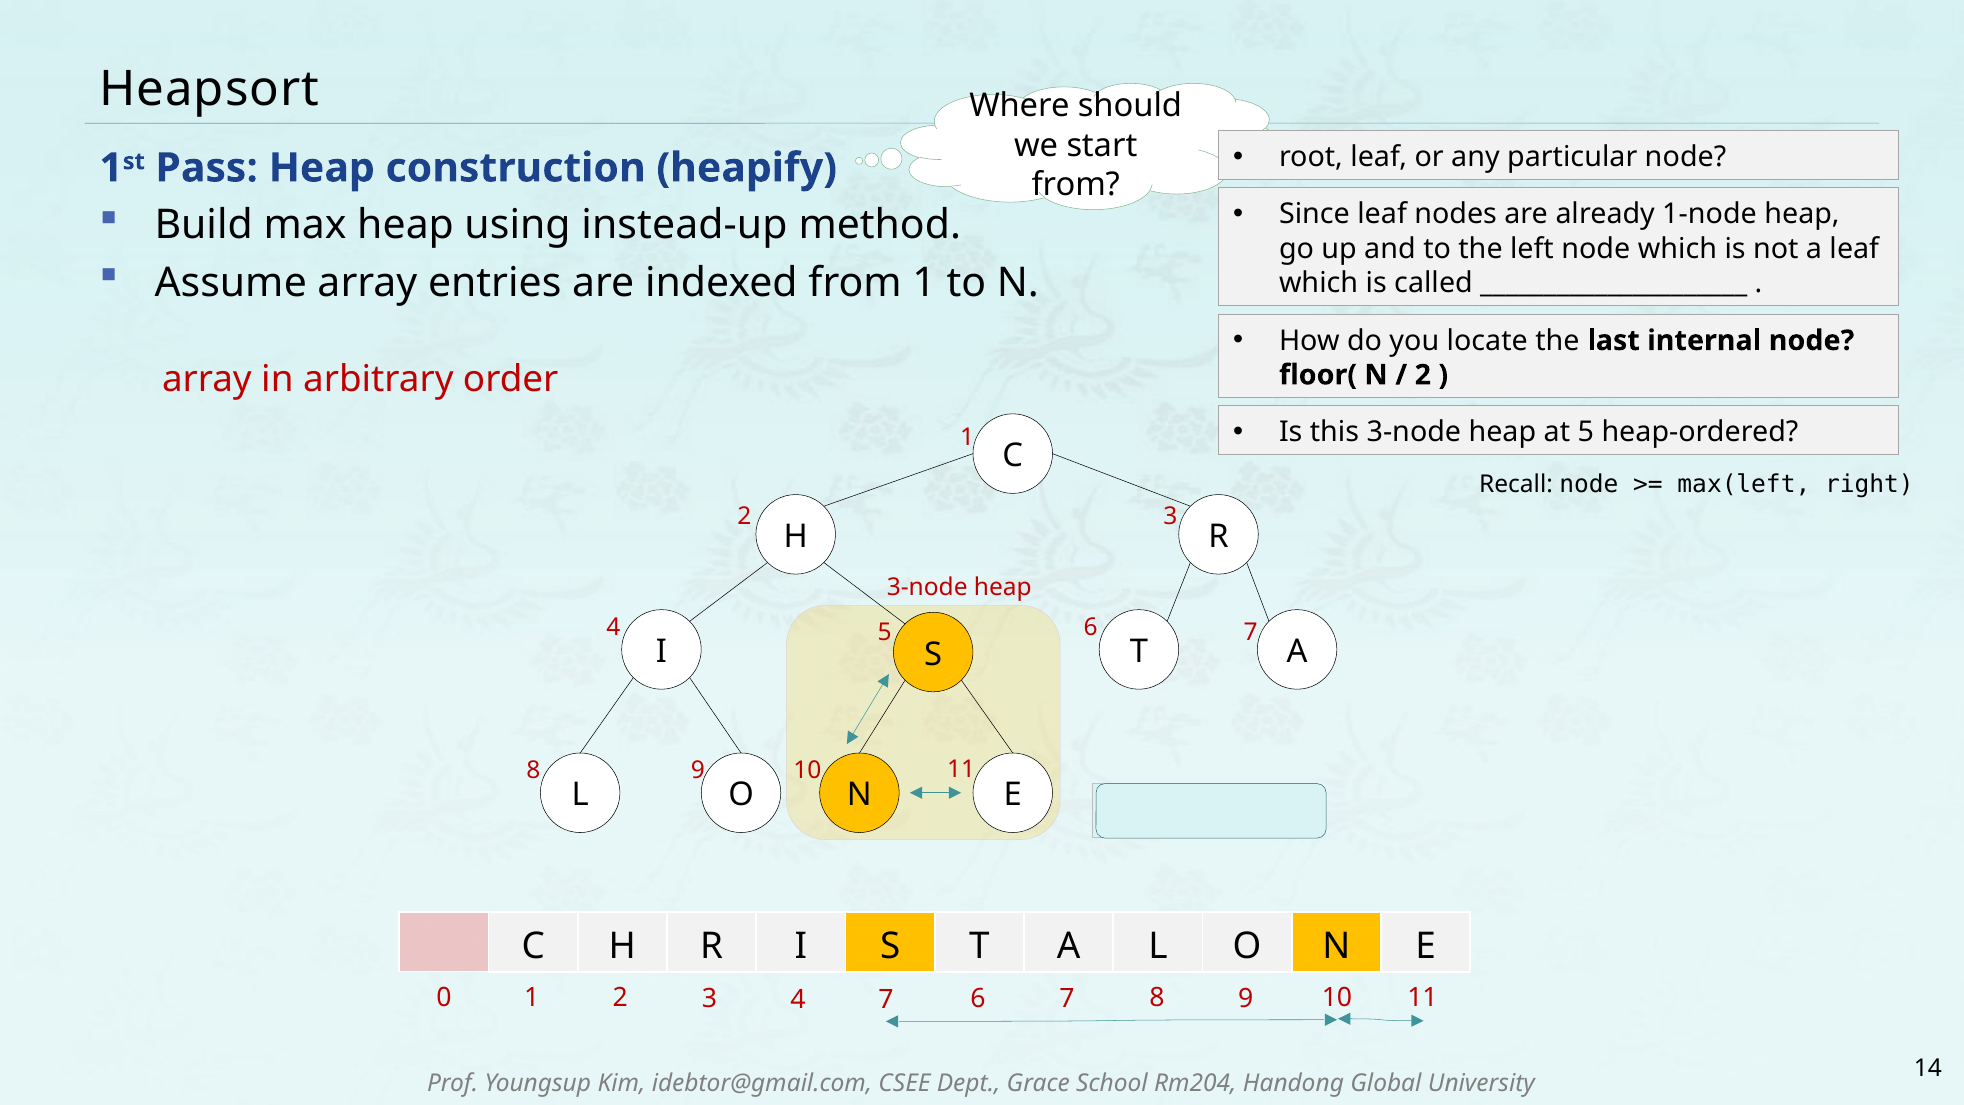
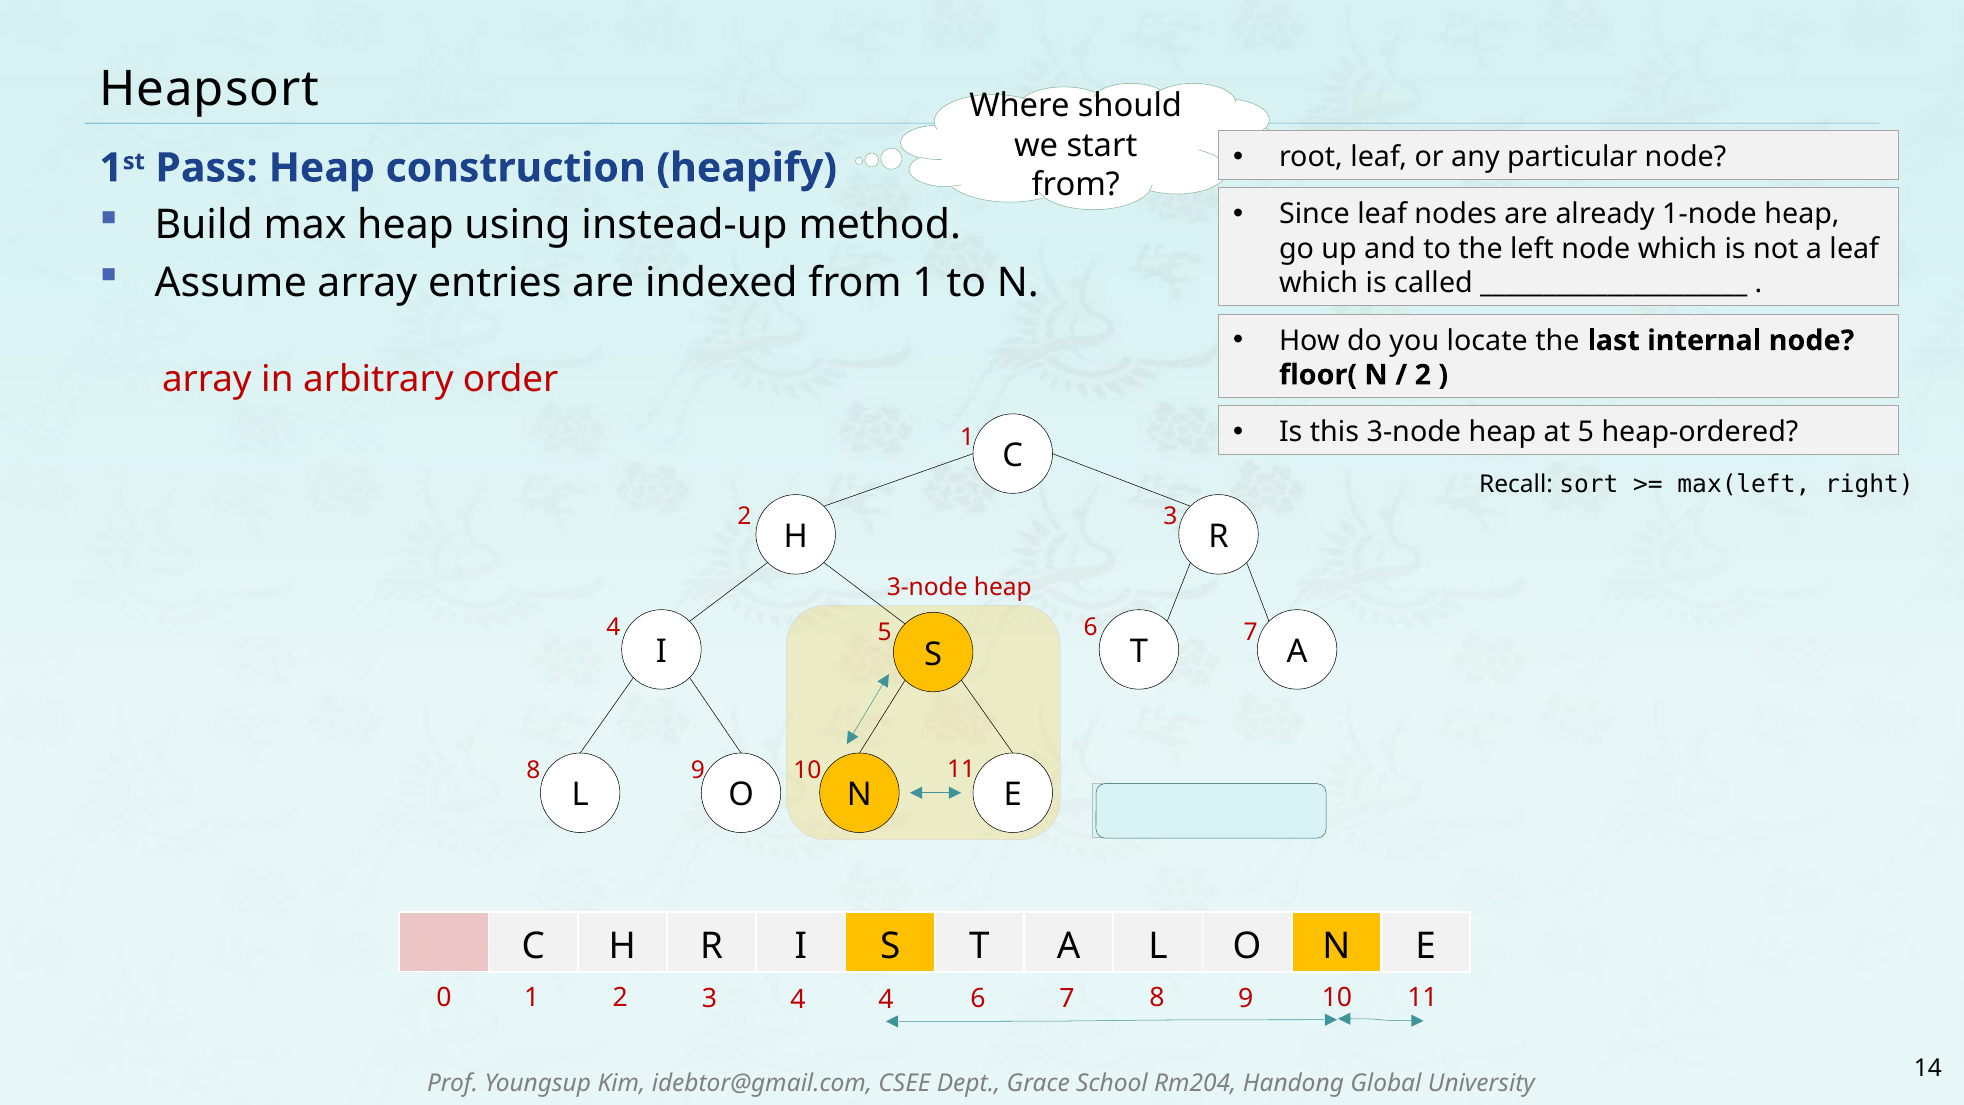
Recall node: node -> sort
3 4 7: 7 -> 4
